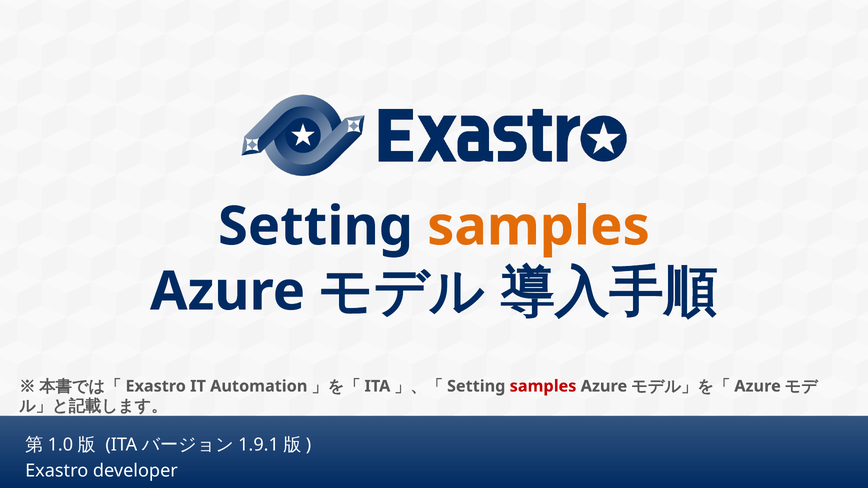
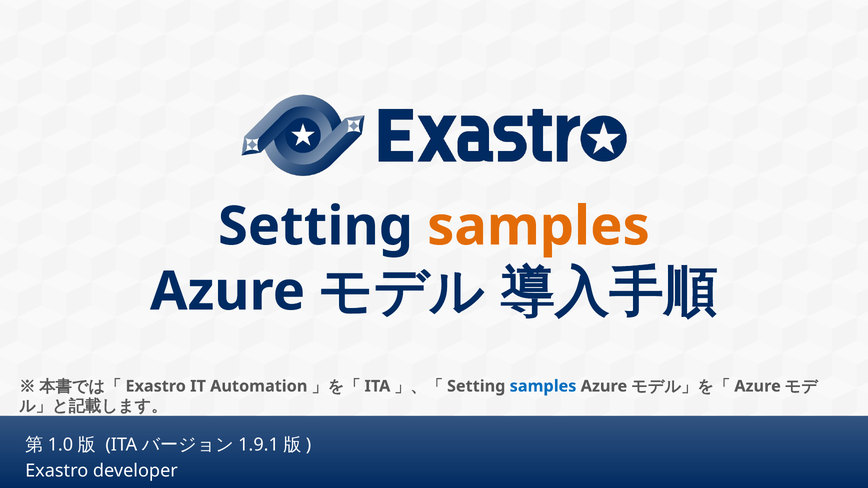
samples at (543, 386) colour: red -> blue
